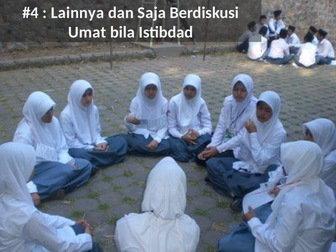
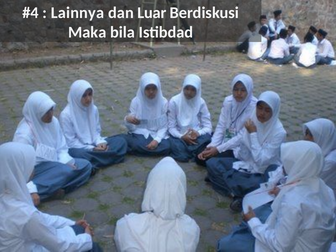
Saja: Saja -> Luar
Umat: Umat -> Maka
